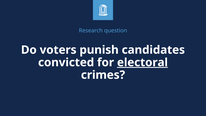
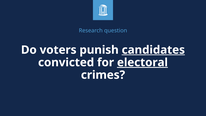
candidates underline: none -> present
